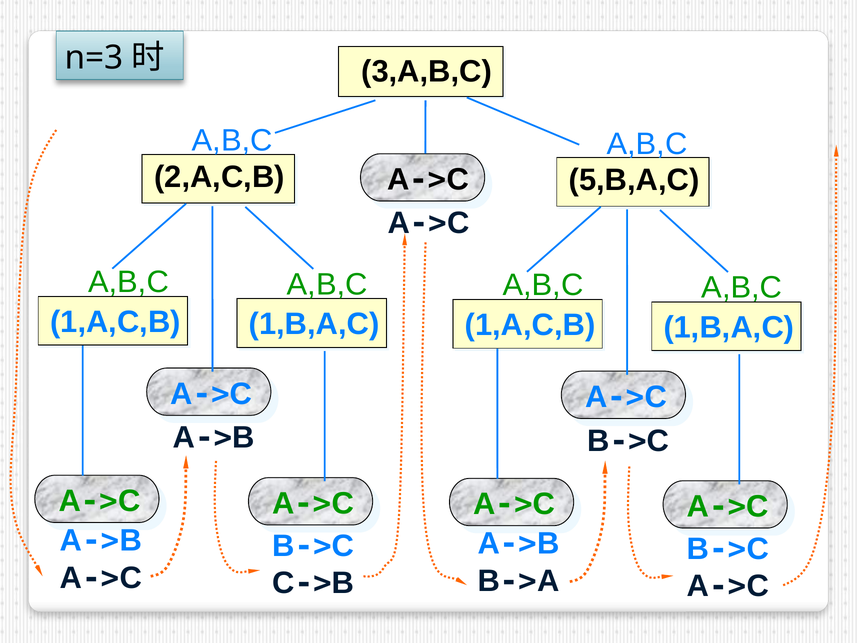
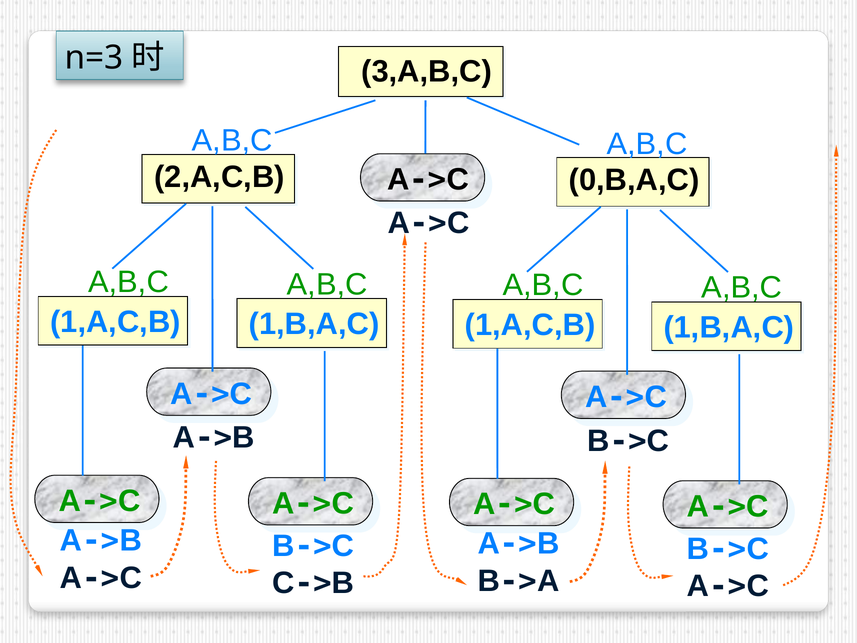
5,B,A,C: 5,B,A,C -> 0,B,A,C
